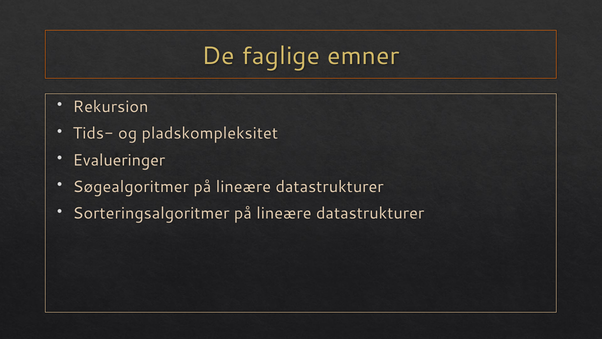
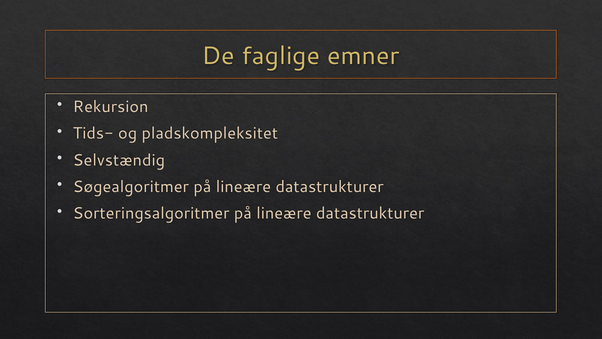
Evalueringer: Evalueringer -> Selvstændig
